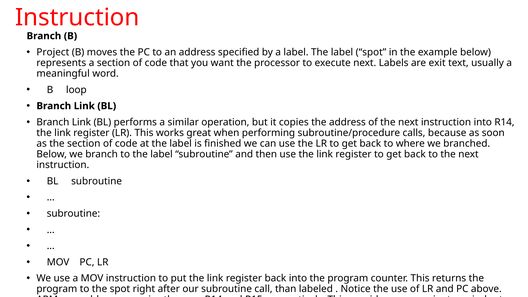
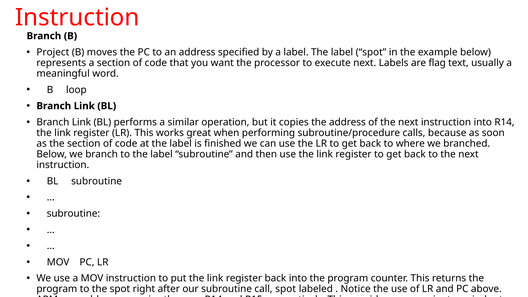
exit: exit -> flag
call than: than -> spot
